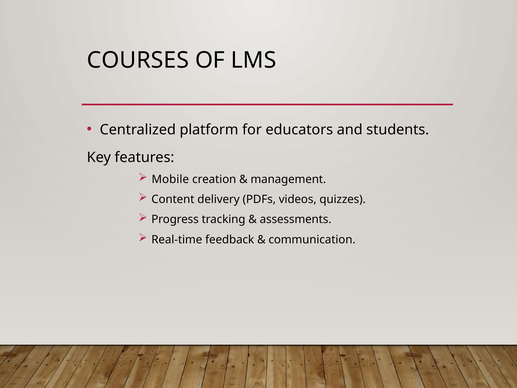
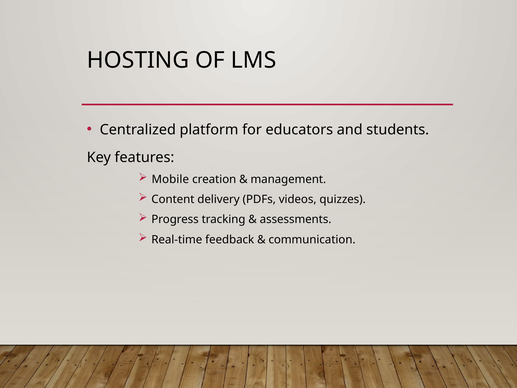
COURSES: COURSES -> HOSTING
